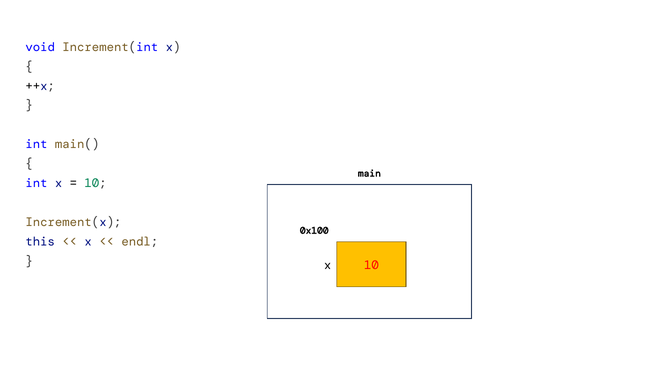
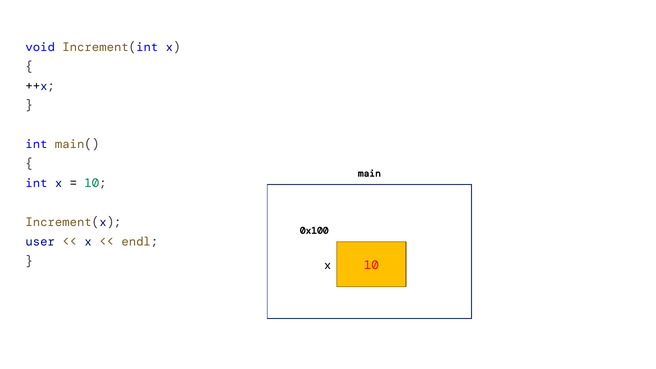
this: this -> user
